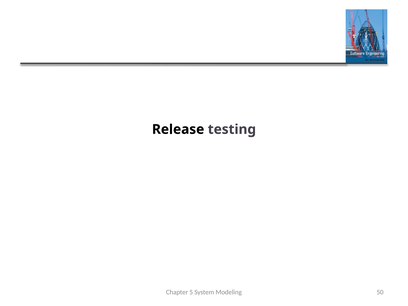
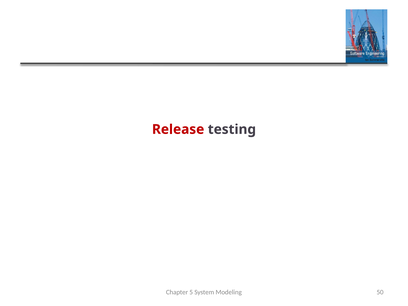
Release colour: black -> red
